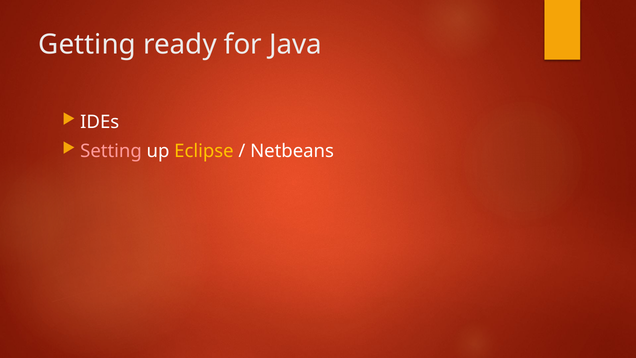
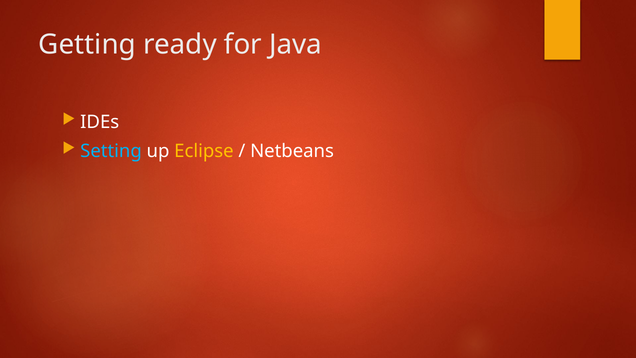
Setting colour: pink -> light blue
